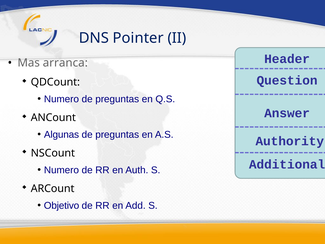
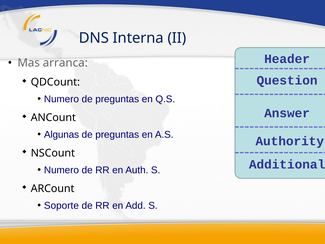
Pointer: Pointer -> Interna
Objetivo: Objetivo -> Soporte
